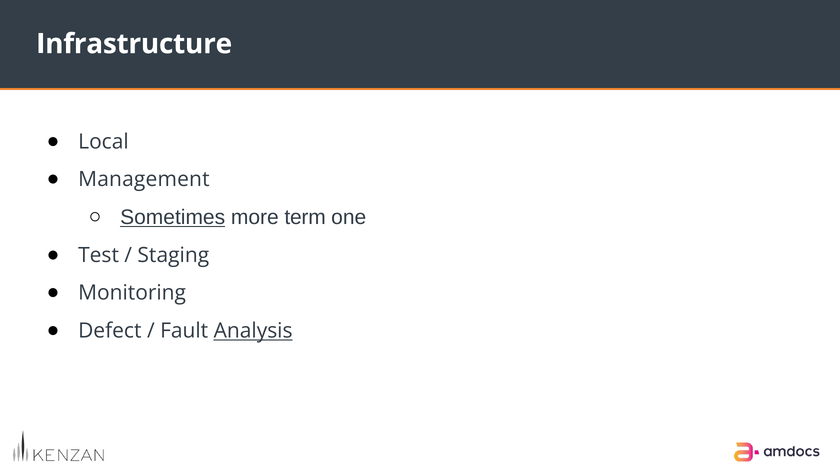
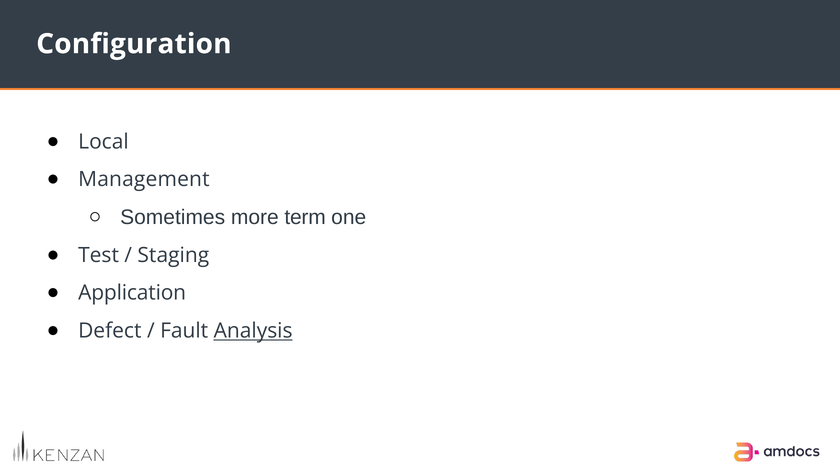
Infrastructure: Infrastructure -> Configuration
Sometimes underline: present -> none
Monitoring: Monitoring -> Application
